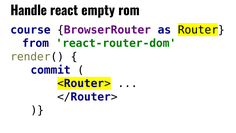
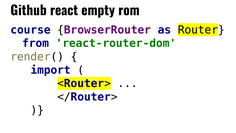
Handle: Handle -> Github
commit: commit -> import
